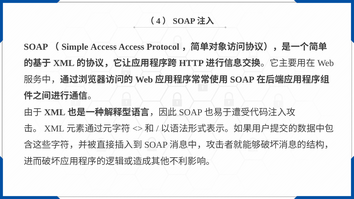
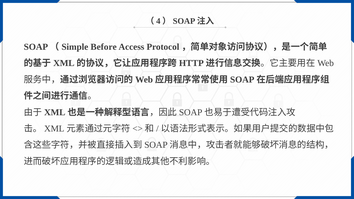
SOAP（Simple Access: Access -> Before
